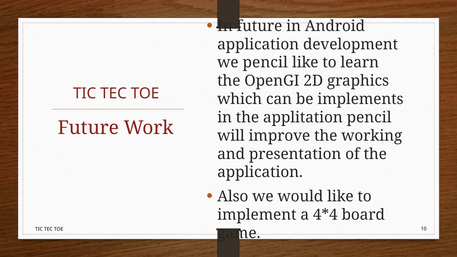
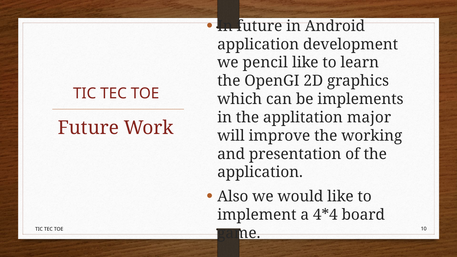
applitation pencil: pencil -> major
